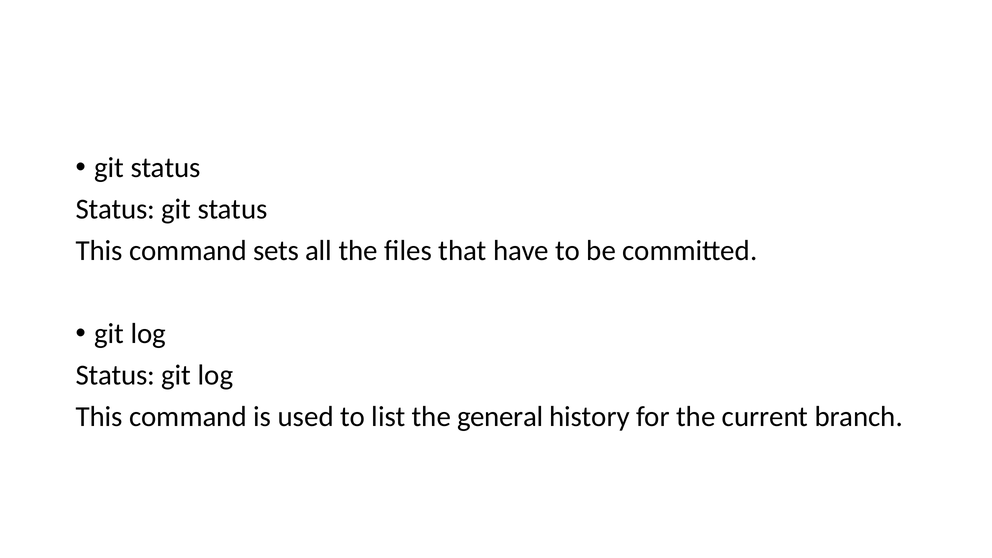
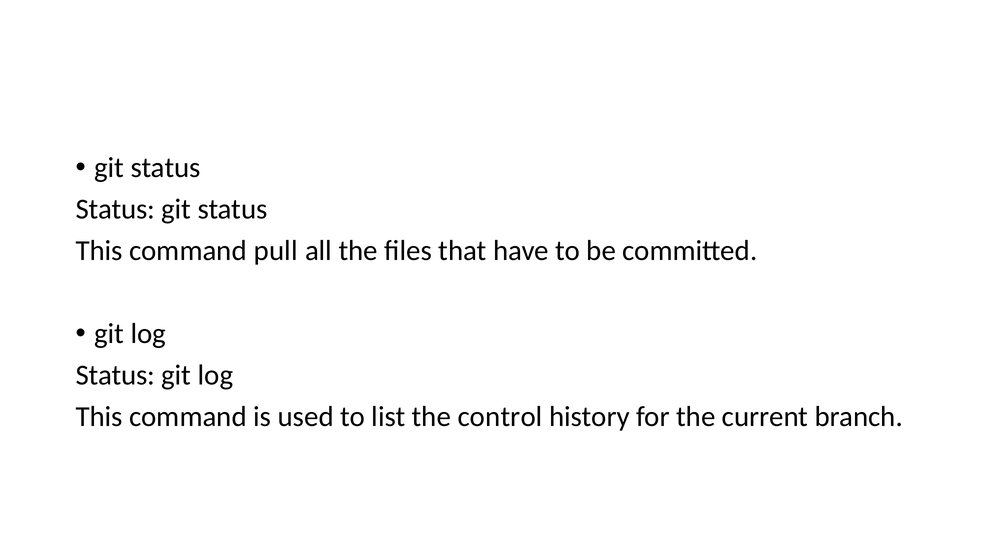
sets: sets -> pull
general: general -> control
